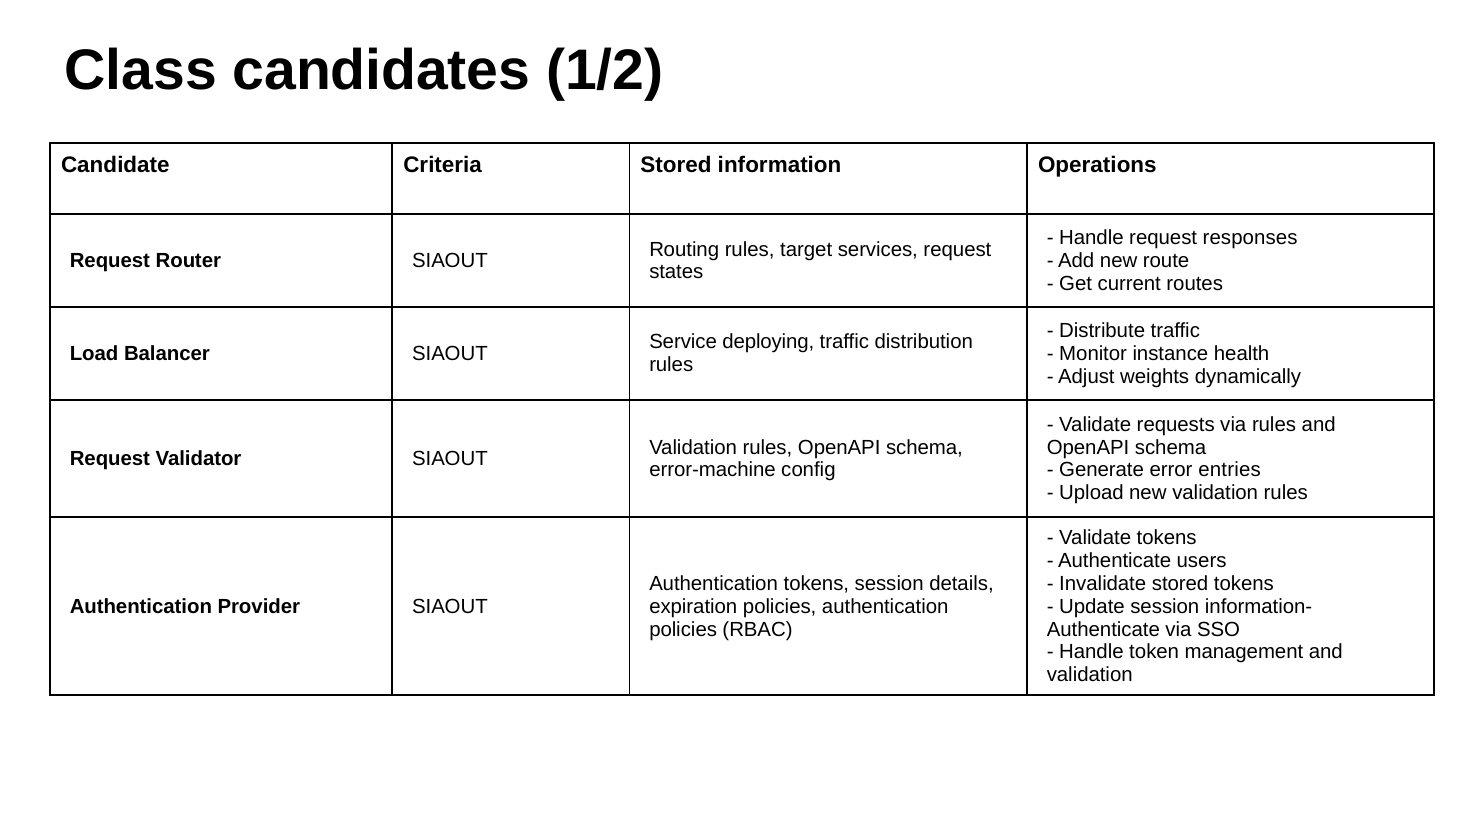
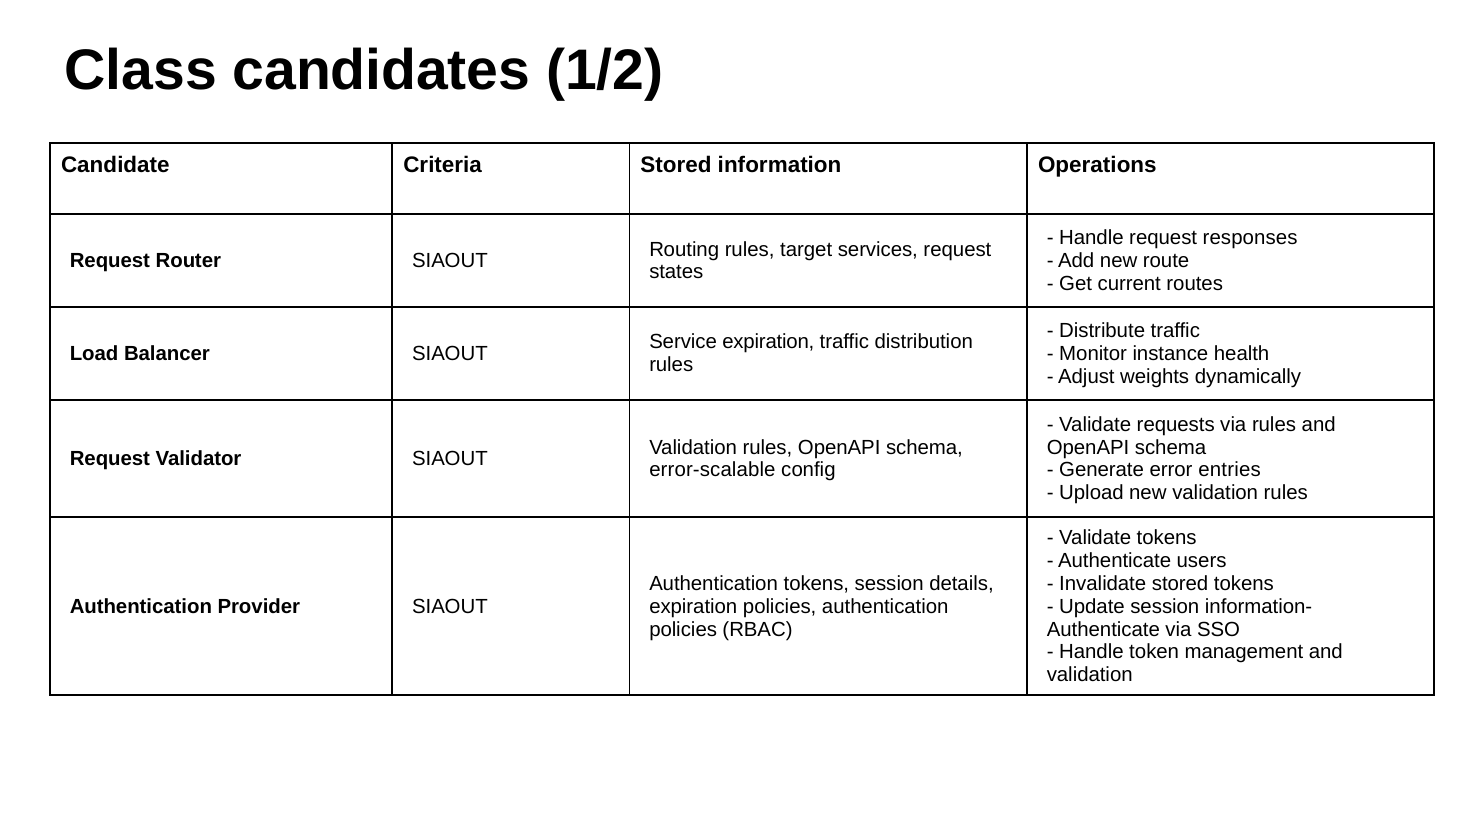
Service deploying: deploying -> expiration
error-machine: error-machine -> error-scalable
